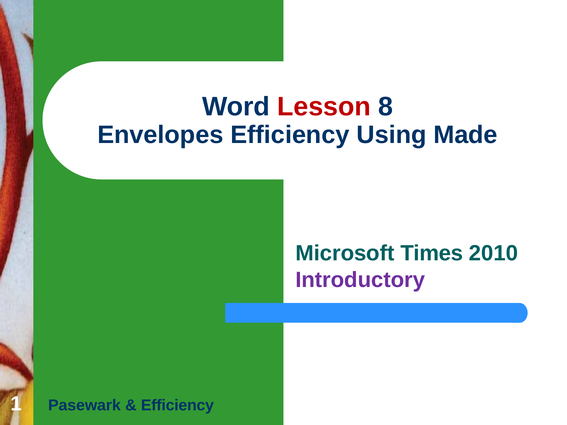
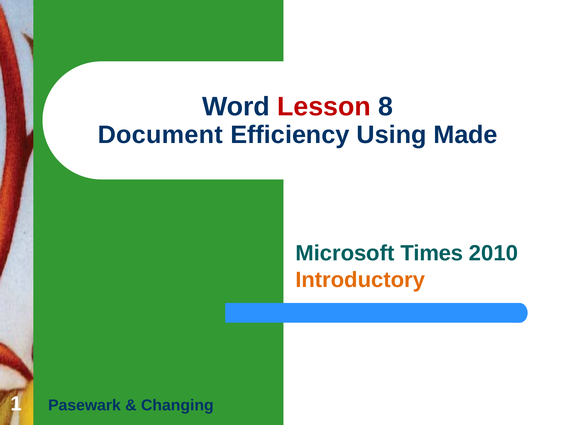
Envelopes: Envelopes -> Document
Introductory colour: purple -> orange
Efficiency at (177, 406): Efficiency -> Changing
